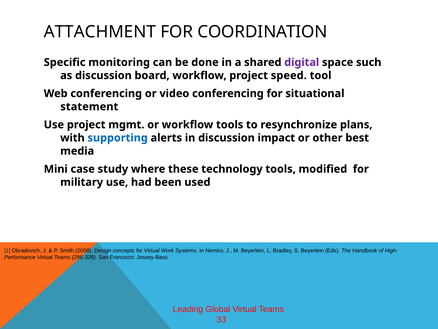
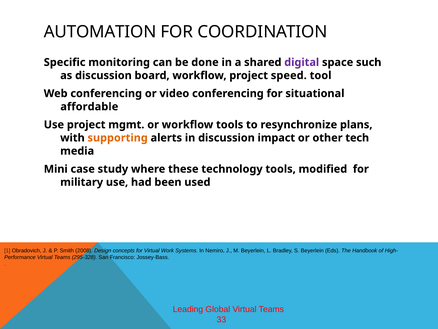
ATTACHMENT: ATTACHMENT -> AUTOMATION
statement: statement -> affordable
supporting colour: blue -> orange
best: best -> tech
